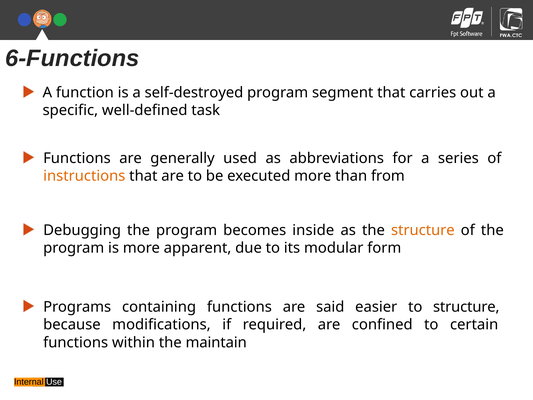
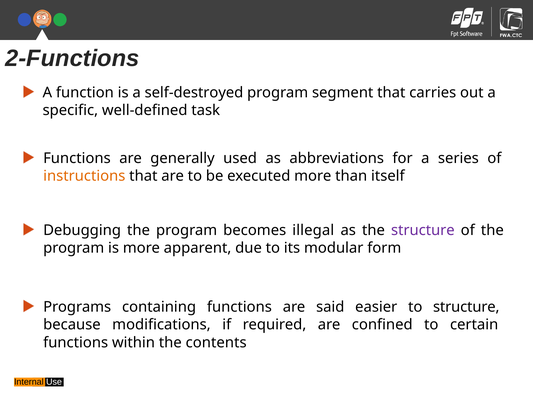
6-Functions: 6-Functions -> 2-Functions
from: from -> itself
inside: inside -> illegal
structure at (423, 230) colour: orange -> purple
maintain: maintain -> contents
